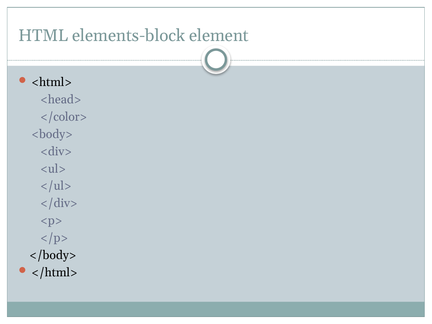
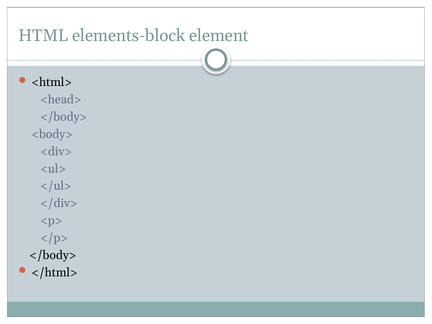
</color> at (64, 117): </color> -> </body>
